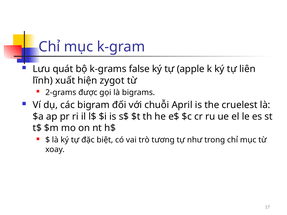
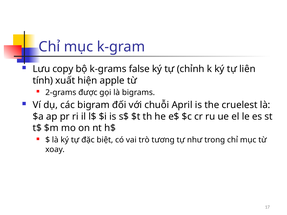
quát: quát -> copy
apple: apple -> chỉnh
lĩnh: lĩnh -> tính
zygot: zygot -> apple
